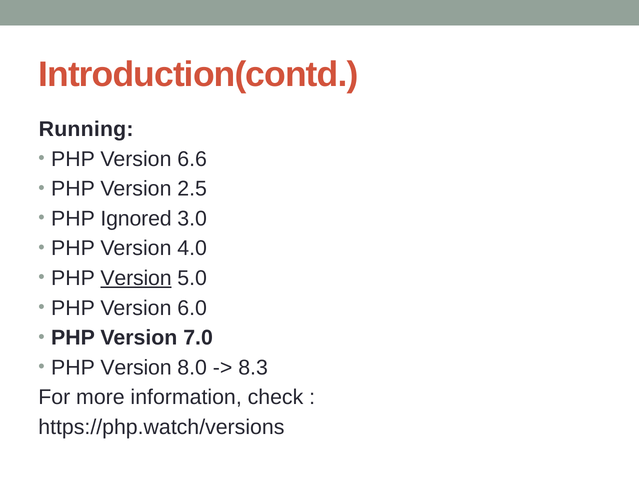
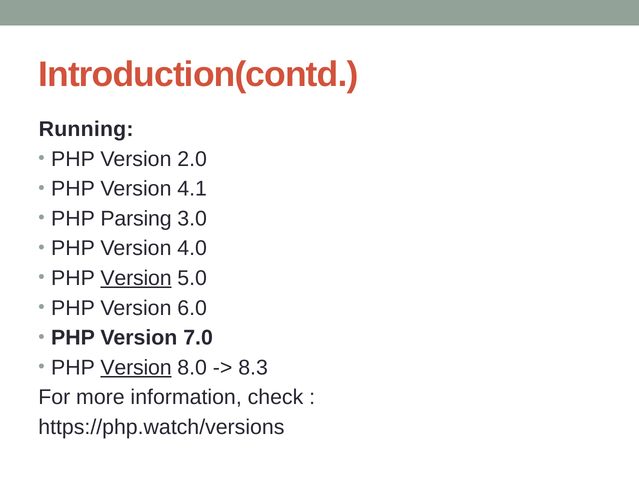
6.6: 6.6 -> 2.0
2.5: 2.5 -> 4.1
Ignored: Ignored -> Parsing
Version at (136, 368) underline: none -> present
